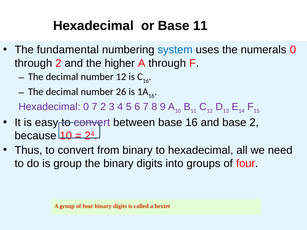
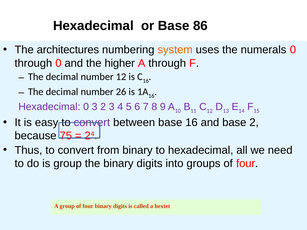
Base 11: 11 -> 86
fundamental: fundamental -> architectures
system colour: blue -> orange
through 2: 2 -> 0
0 7: 7 -> 3
because 10: 10 -> 75
